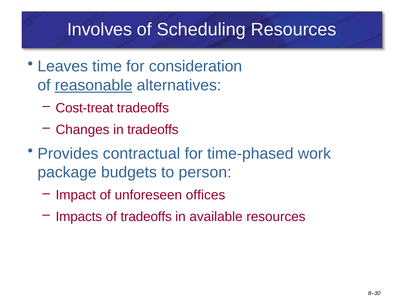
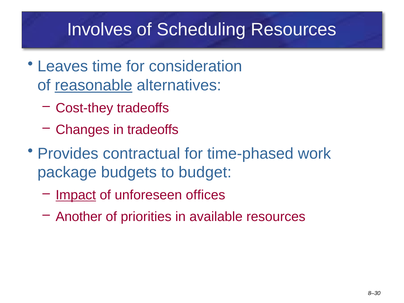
Cost-treat: Cost-treat -> Cost-they
person: person -> budget
Impact underline: none -> present
Impacts: Impacts -> Another
of tradeoffs: tradeoffs -> priorities
